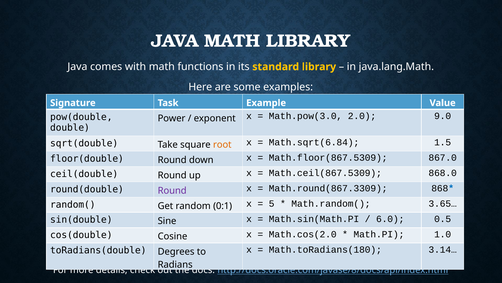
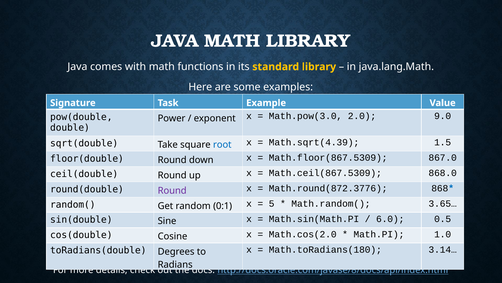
root colour: orange -> blue
Math.sqrt(6.84: Math.sqrt(6.84 -> Math.sqrt(4.39
Math.round(867.3309: Math.round(867.3309 -> Math.round(872.3776
